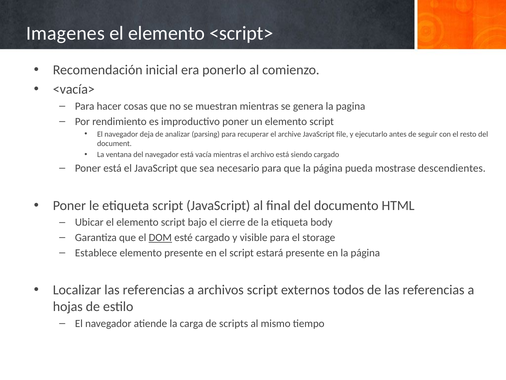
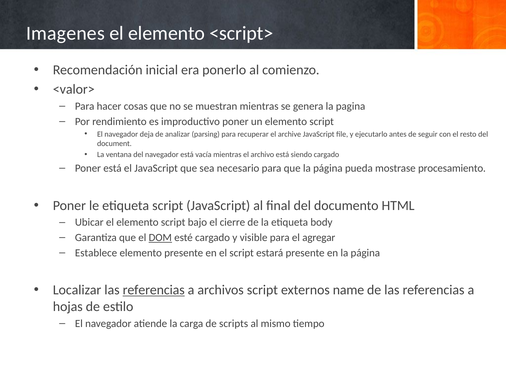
<vacía>: <vacía> -> <valor>
descendientes: descendientes -> procesamiento
storage: storage -> agregar
referencias at (154, 290) underline: none -> present
todos: todos -> name
